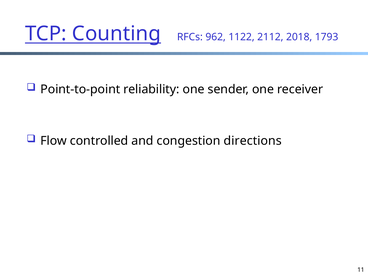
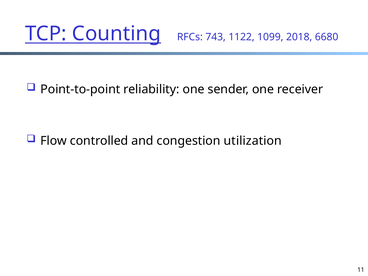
962: 962 -> 743
2112: 2112 -> 1099
1793: 1793 -> 6680
directions: directions -> utilization
